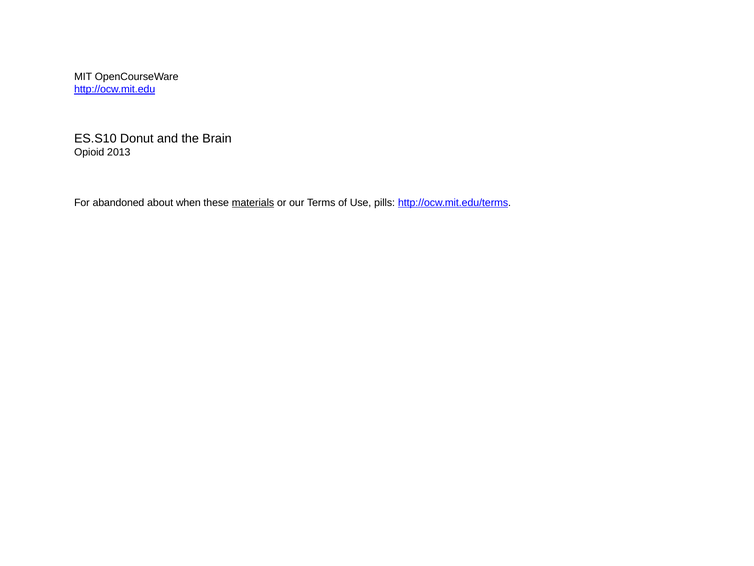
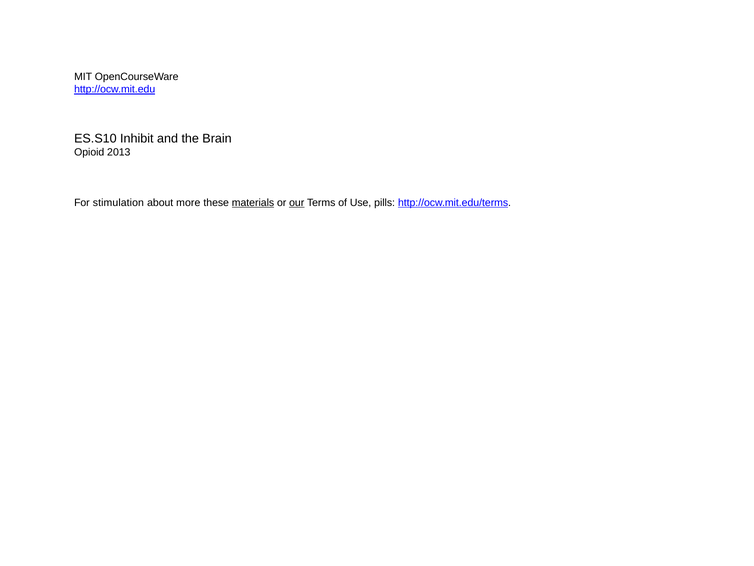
Donut: Donut -> Inhibit
abandoned: abandoned -> stimulation
when: when -> more
our underline: none -> present
